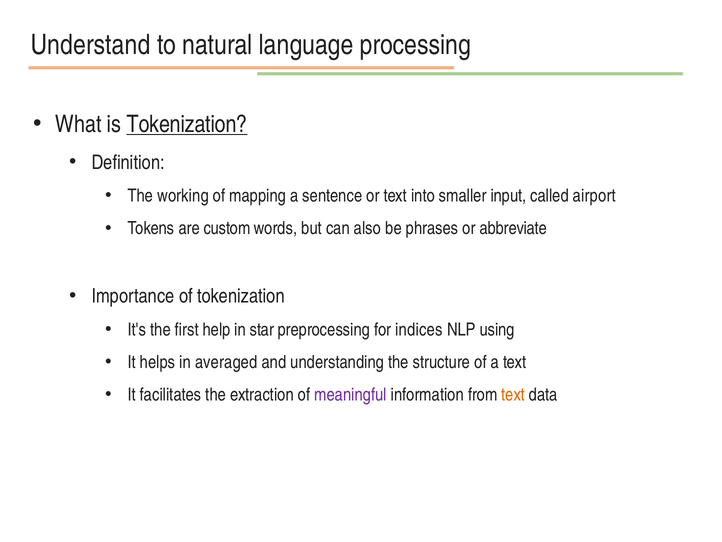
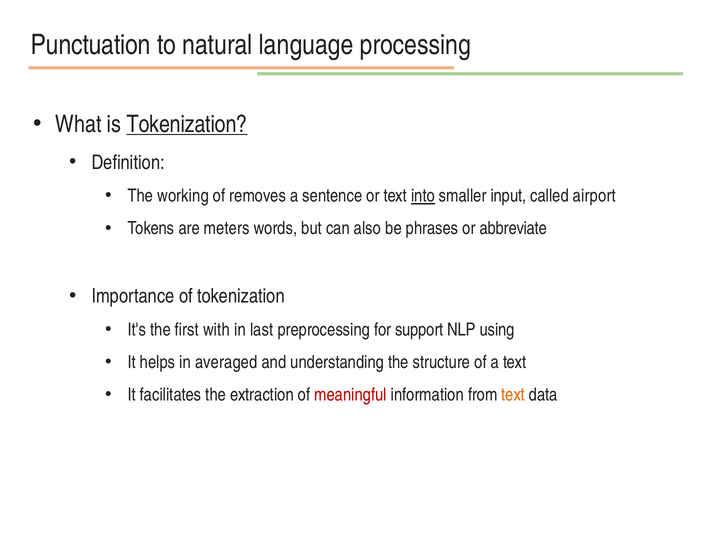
Understand: Understand -> Punctuation
mapping: mapping -> removes
into underline: none -> present
custom: custom -> meters
help: help -> with
star: star -> last
indices: indices -> support
meaningful colour: purple -> red
